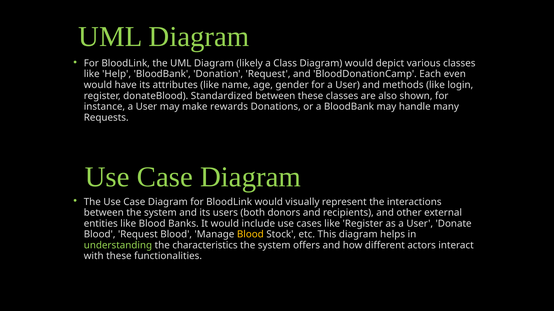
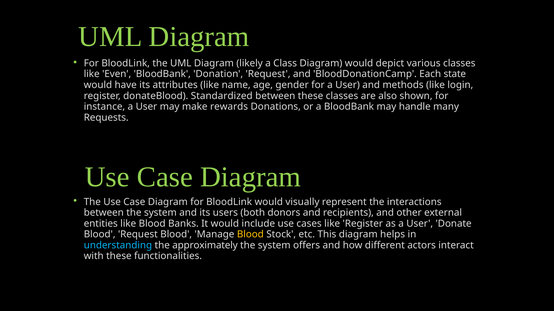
Help: Help -> Even
even: even -> state
understanding colour: light green -> light blue
characteristics: characteristics -> approximately
